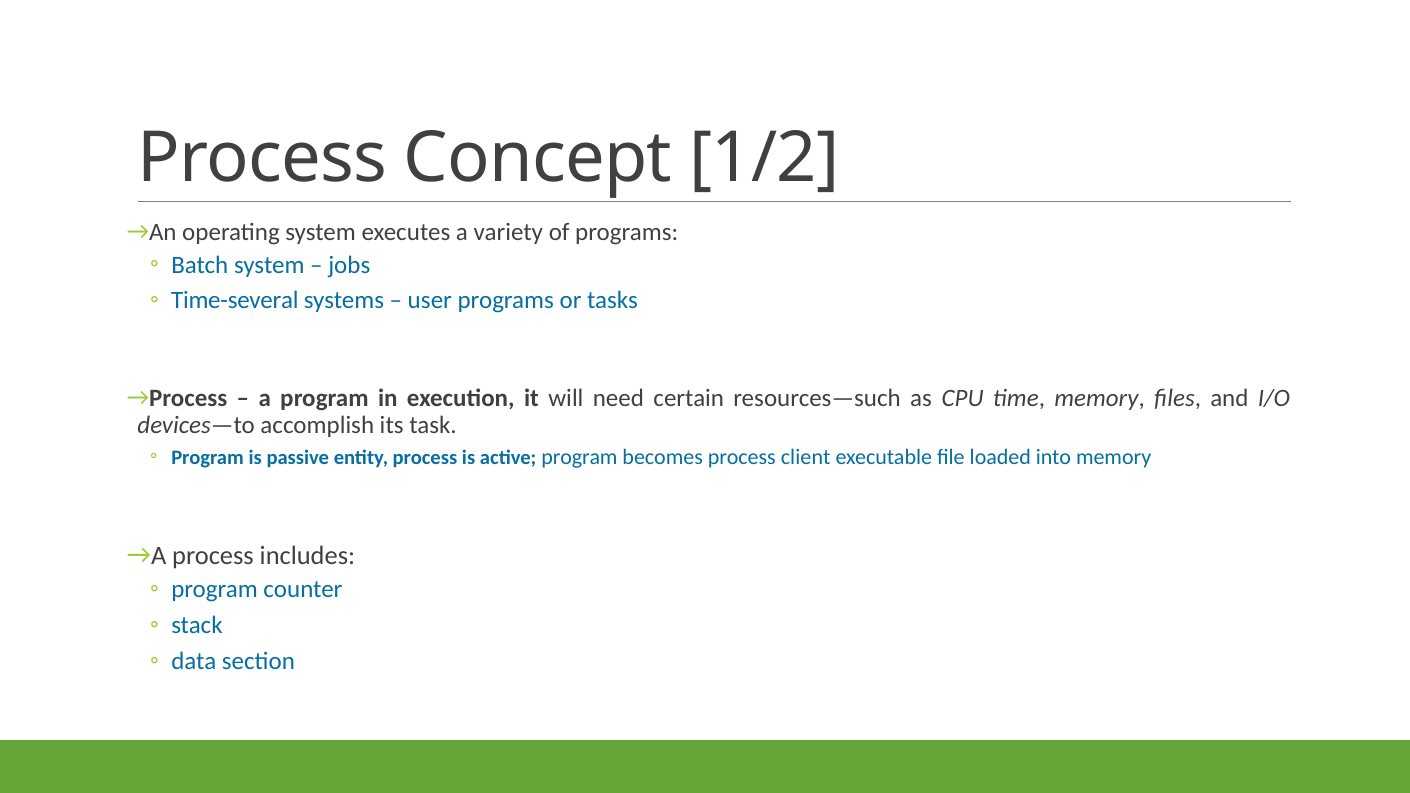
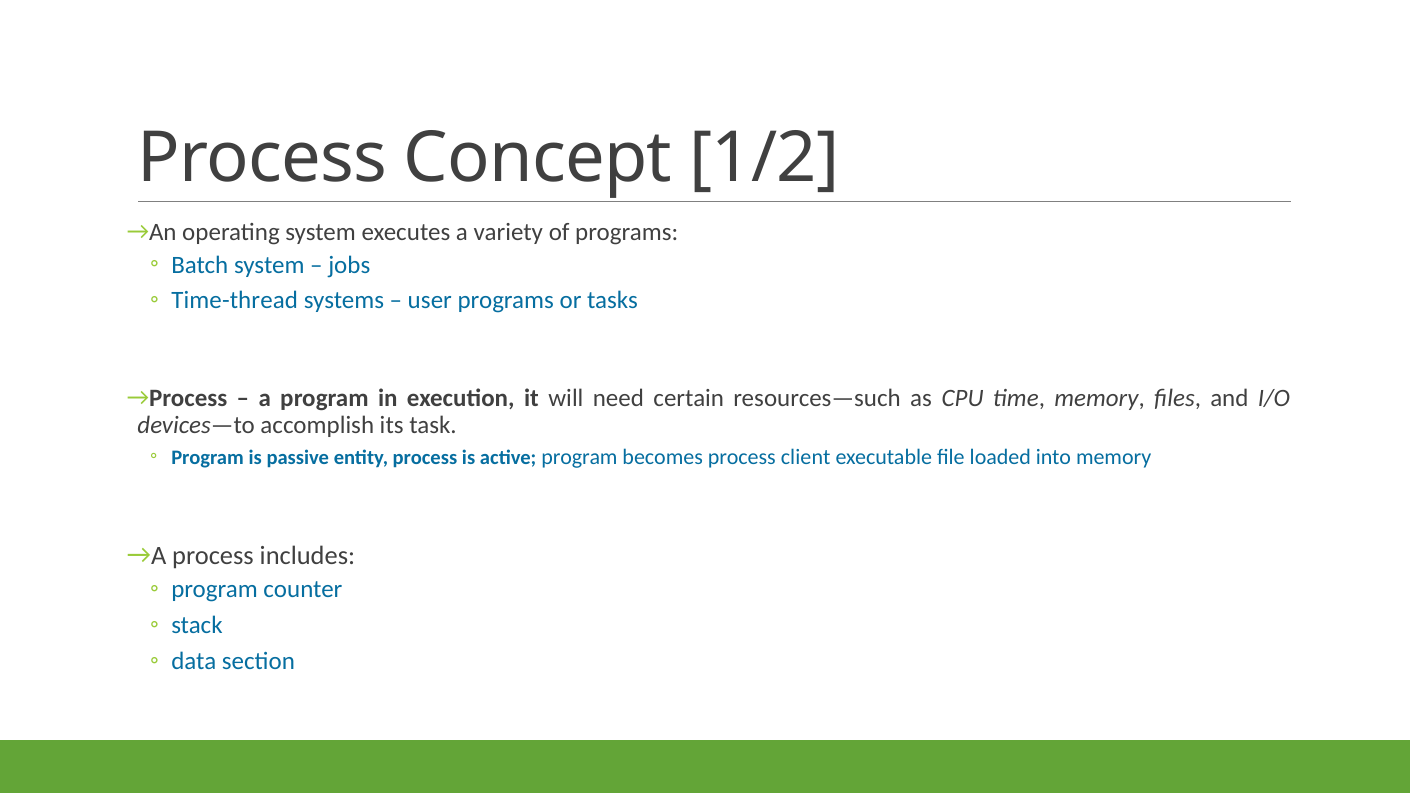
Time-several: Time-several -> Time-thread
